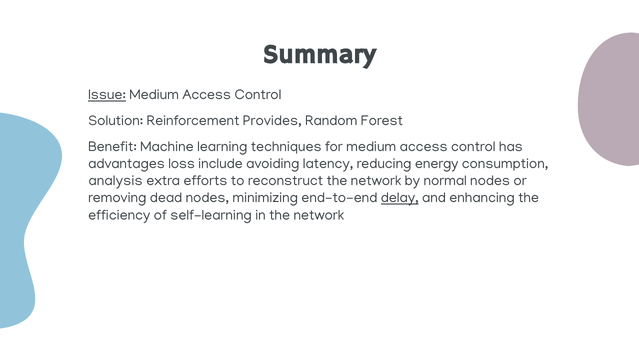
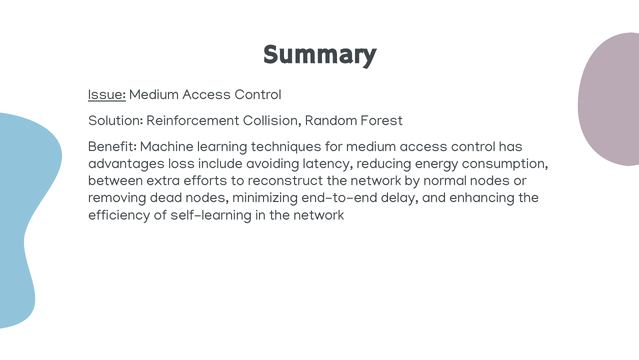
Provides: Provides -> Collision
analysis: analysis -> between
delay underline: present -> none
